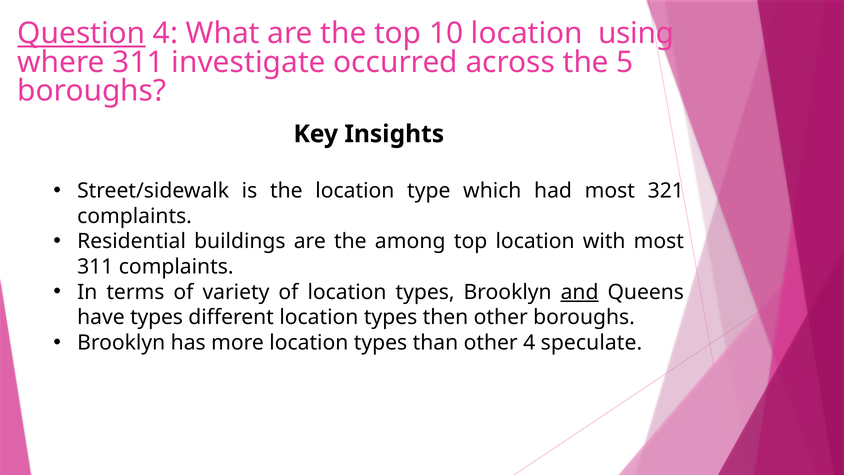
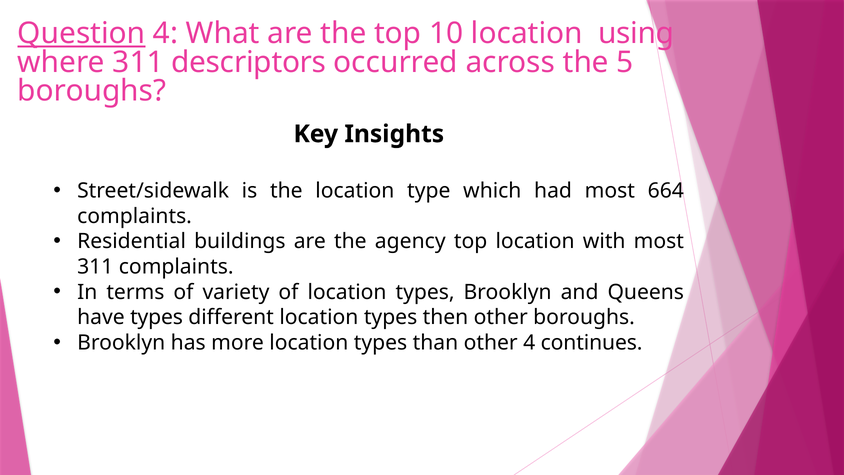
investigate: investigate -> descriptors
321: 321 -> 664
among: among -> agency
and underline: present -> none
speculate: speculate -> continues
